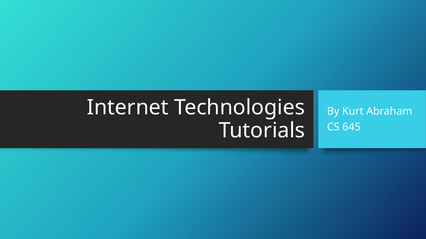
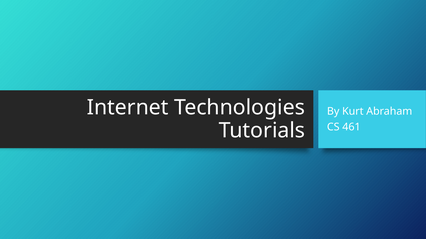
645: 645 -> 461
